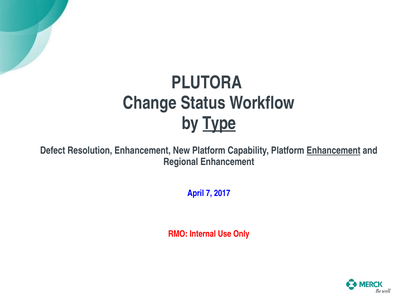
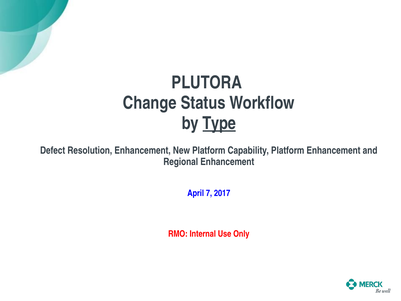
Enhancement at (334, 150) underline: present -> none
